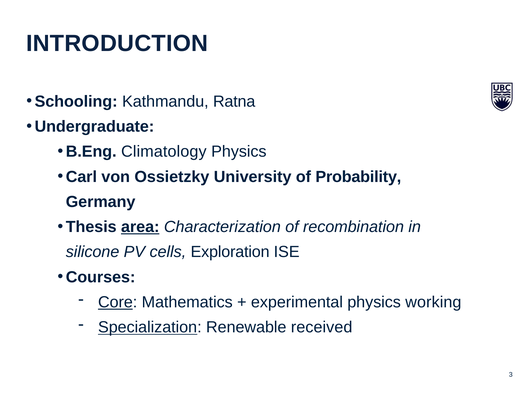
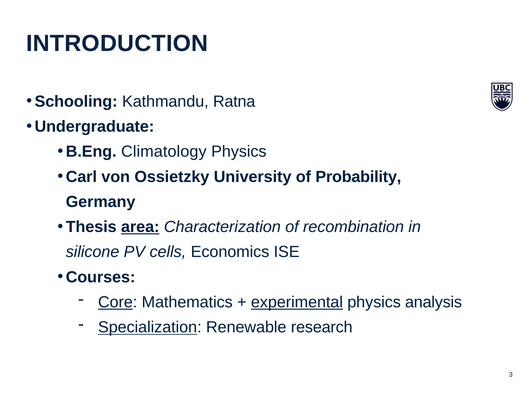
Exploration: Exploration -> Economics
experimental underline: none -> present
working: working -> analysis
received: received -> research
